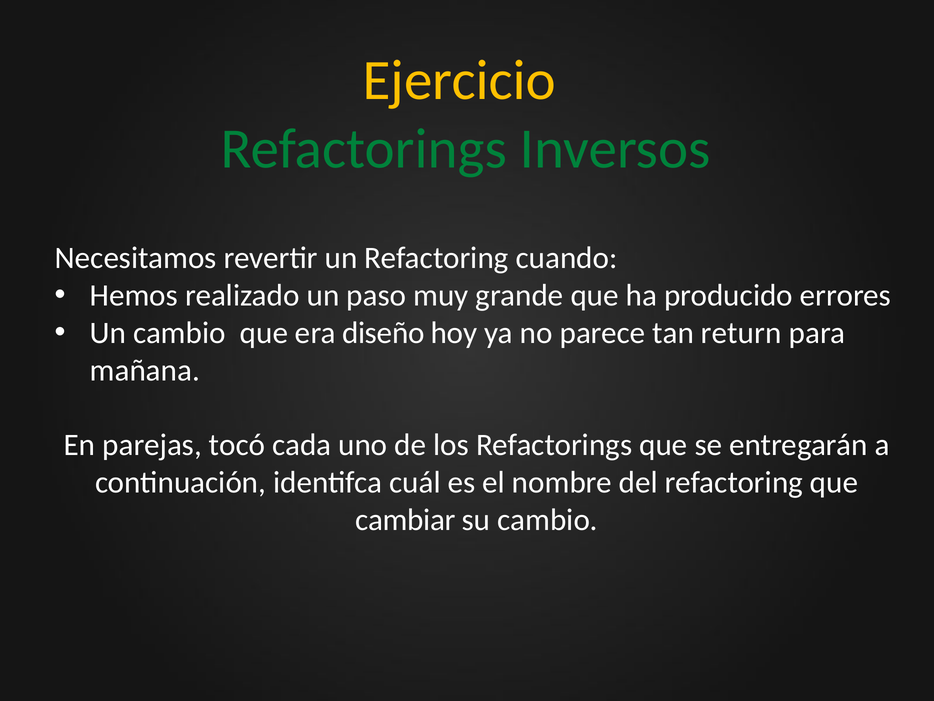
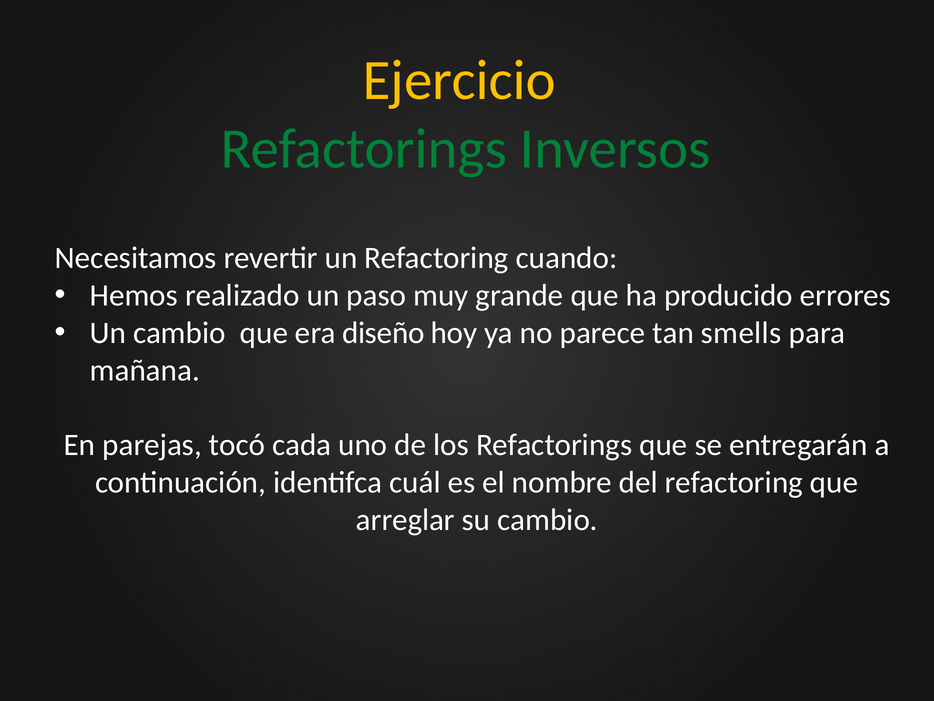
return: return -> smells
cambiar: cambiar -> arreglar
